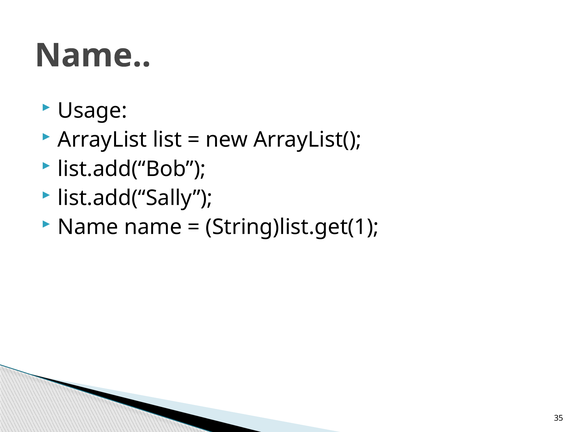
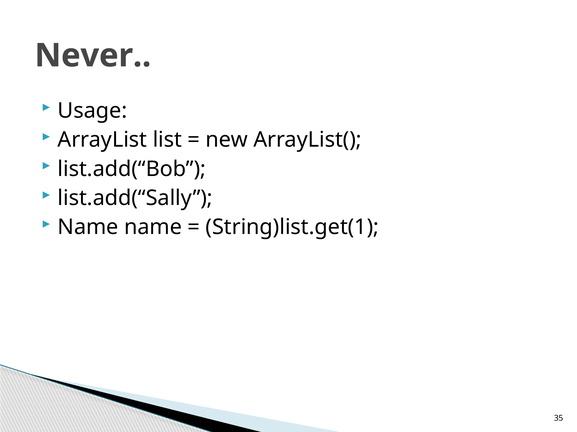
Name at (93, 56): Name -> Never
